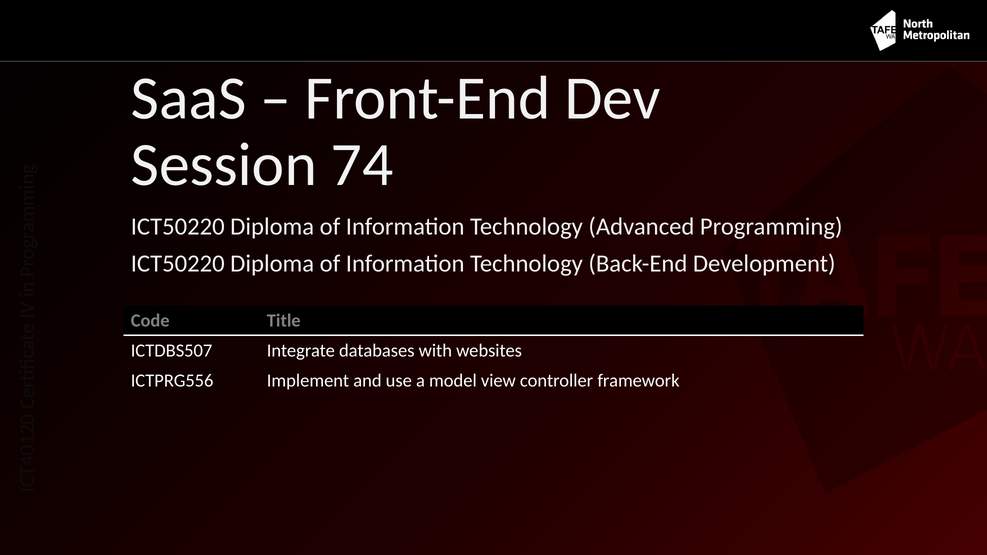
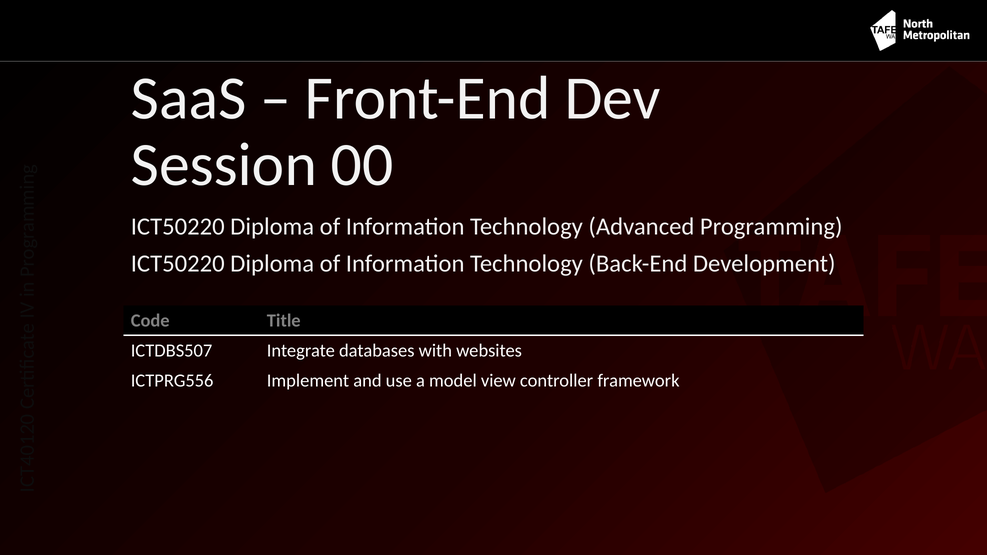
74: 74 -> 00
